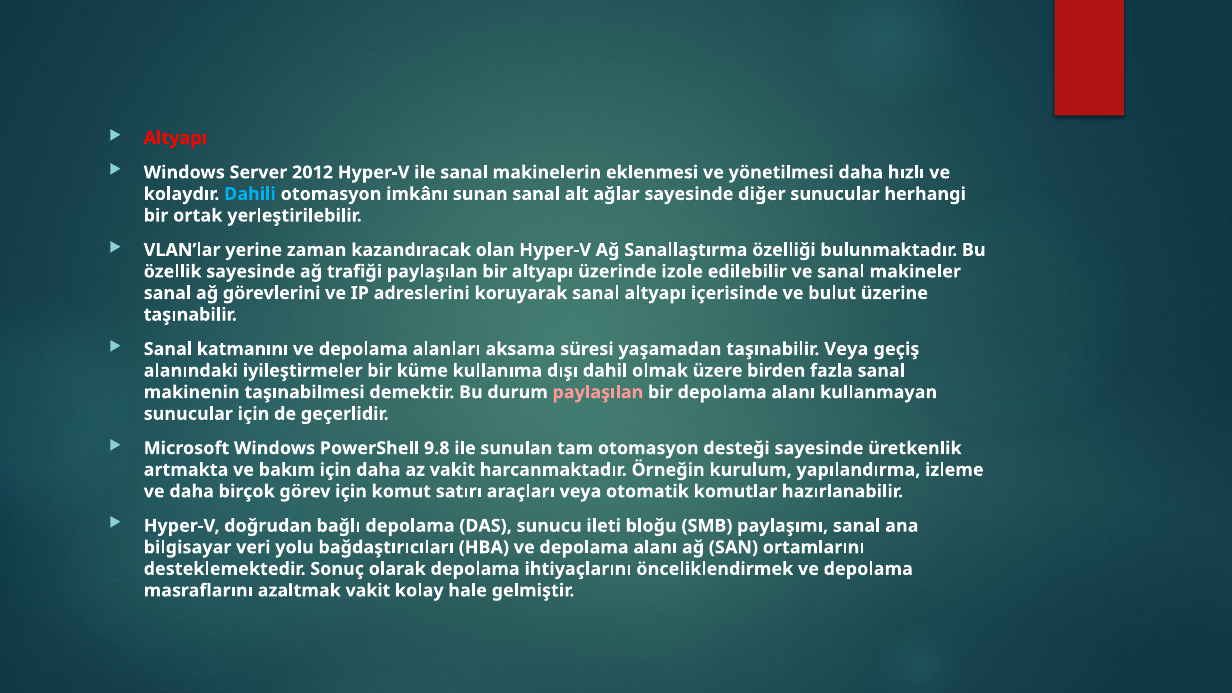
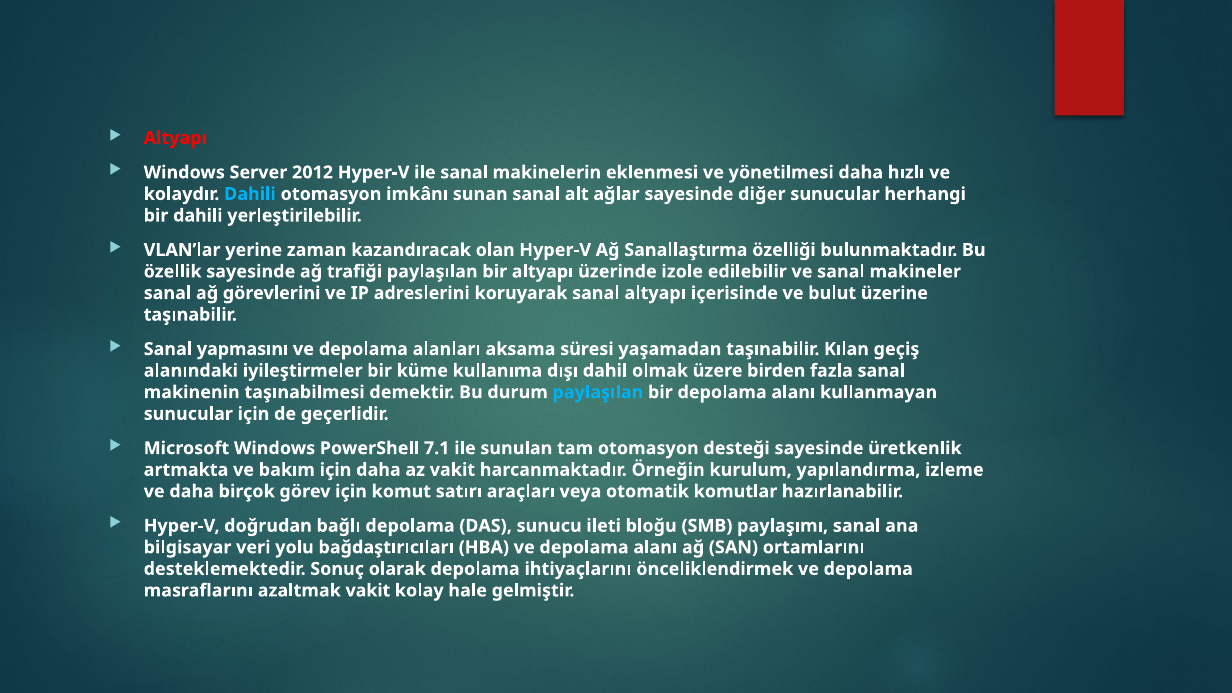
bir ortak: ortak -> dahili
katmanını: katmanını -> yapmasını
taşınabilir Veya: Veya -> Kılan
paylaşılan at (598, 392) colour: pink -> light blue
9.8: 9.8 -> 7.1
